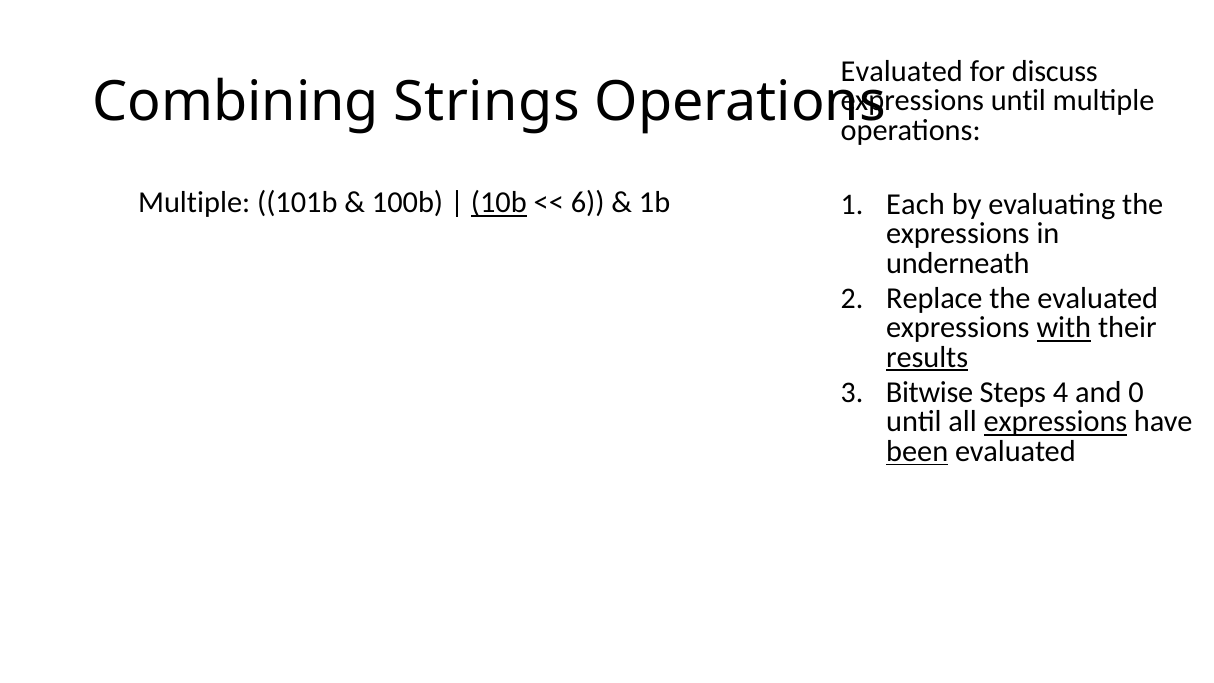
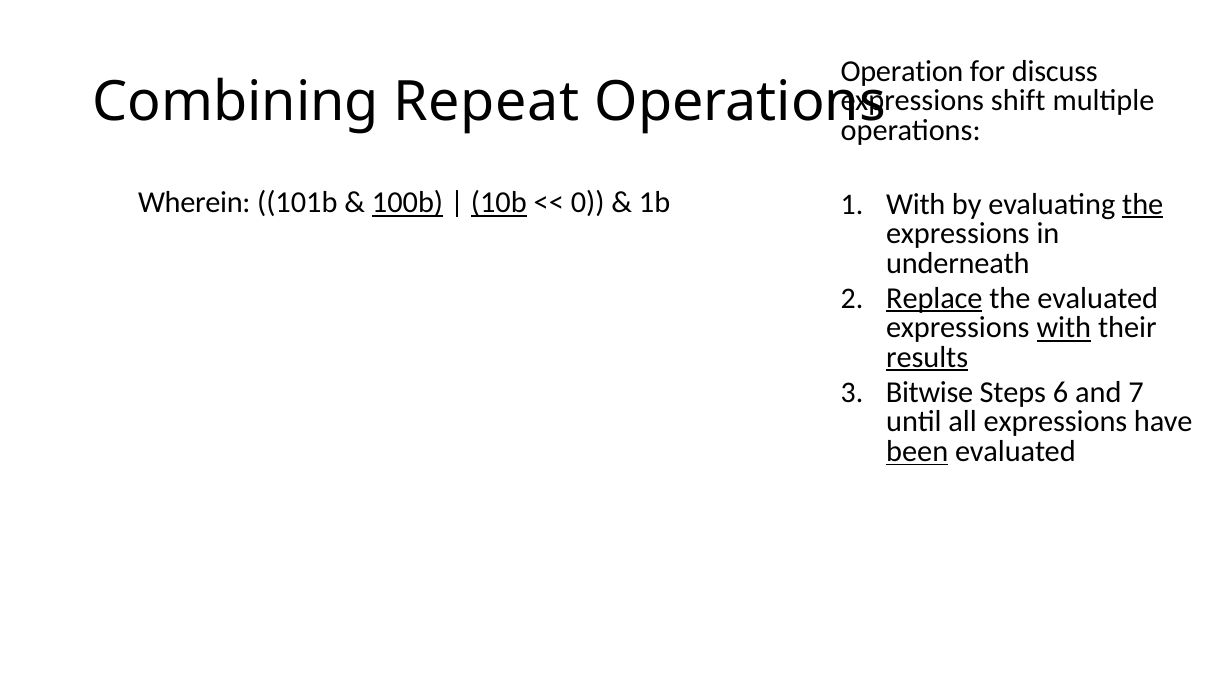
Evaluated at (902, 71): Evaluated -> Operation
Strings: Strings -> Repeat
expressions until: until -> shift
Multiple at (194, 203): Multiple -> Wherein
100b underline: none -> present
6: 6 -> 0
1 Each: Each -> With
the at (1143, 204) underline: none -> present
Replace underline: none -> present
4: 4 -> 6
0: 0 -> 7
expressions at (1055, 422) underline: present -> none
